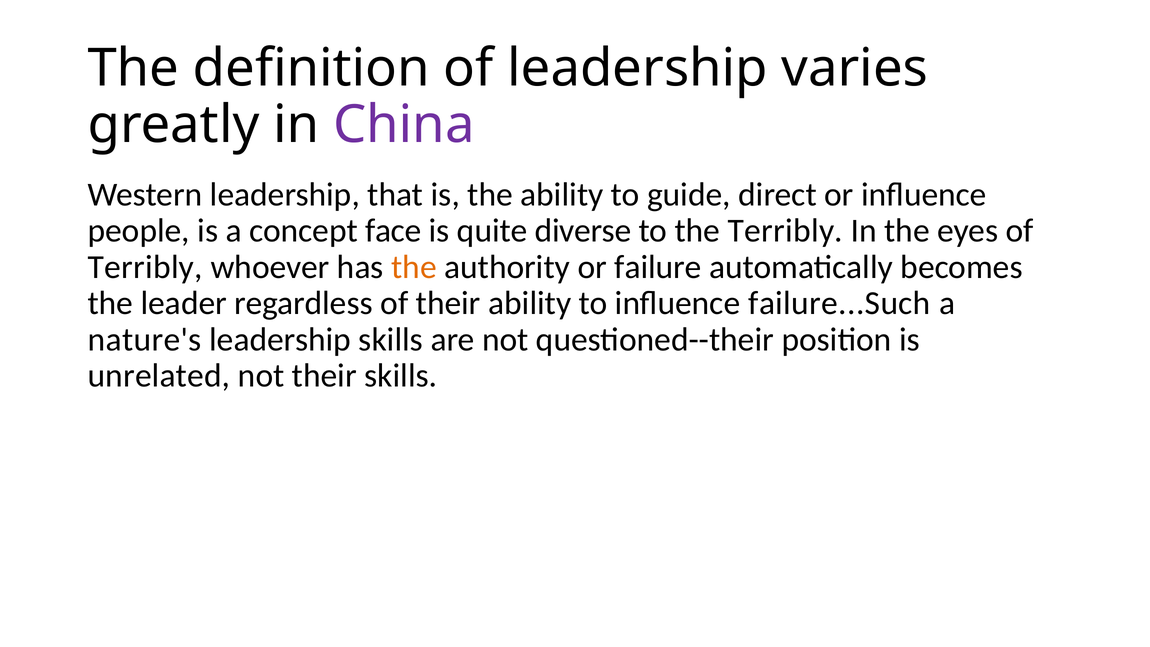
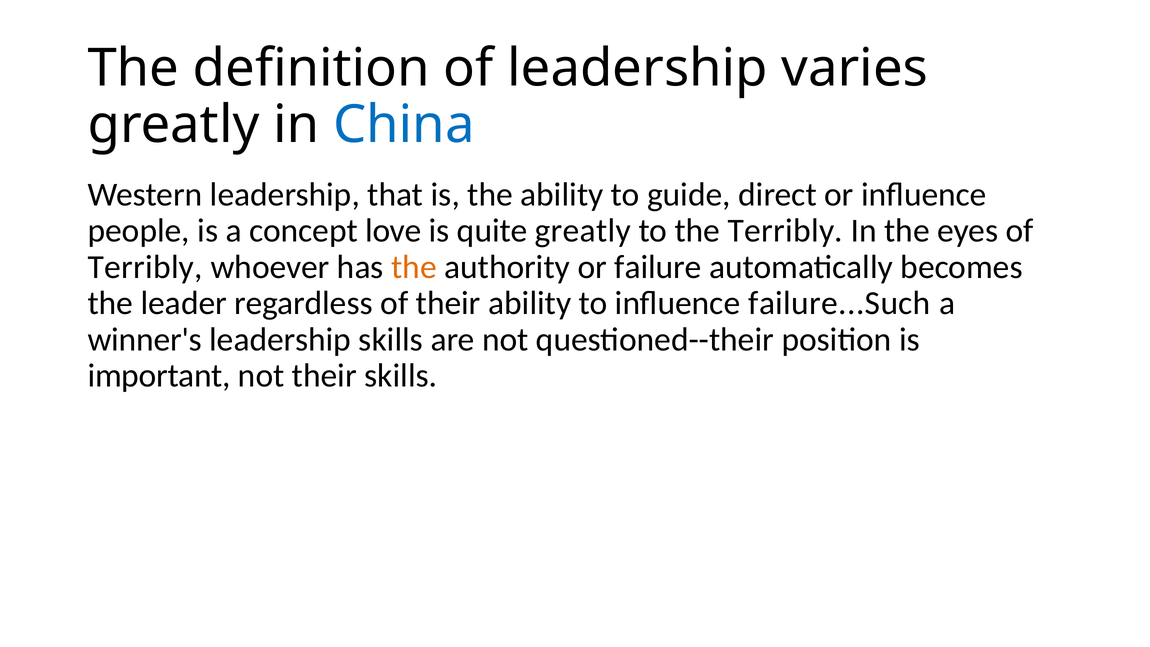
China colour: purple -> blue
face: face -> love
quite diverse: diverse -> greatly
nature's: nature's -> winner's
unrelated: unrelated -> important
